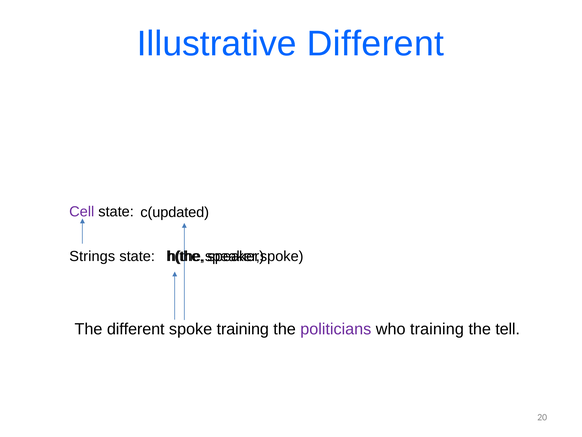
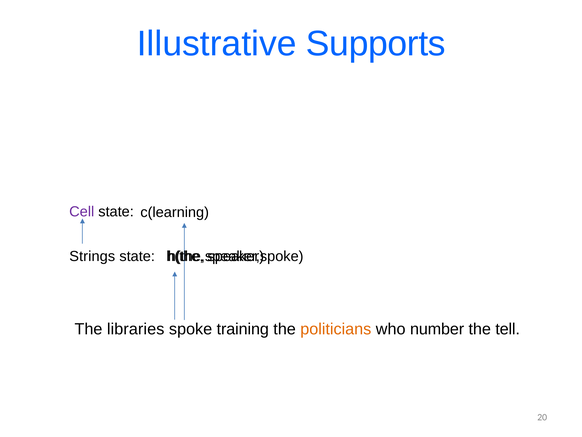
Illustrative Different: Different -> Supports
c(updated: c(updated -> c(learning
The different: different -> libraries
politicians colour: purple -> orange
who training: training -> number
